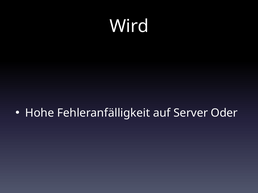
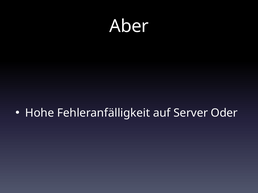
Wird: Wird -> Aber
